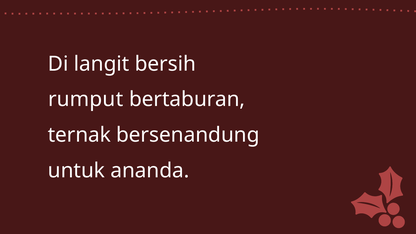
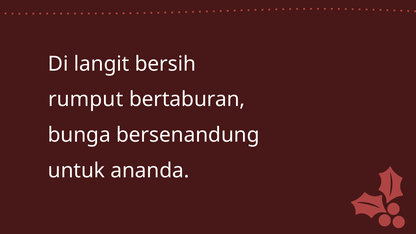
ternak: ternak -> bunga
